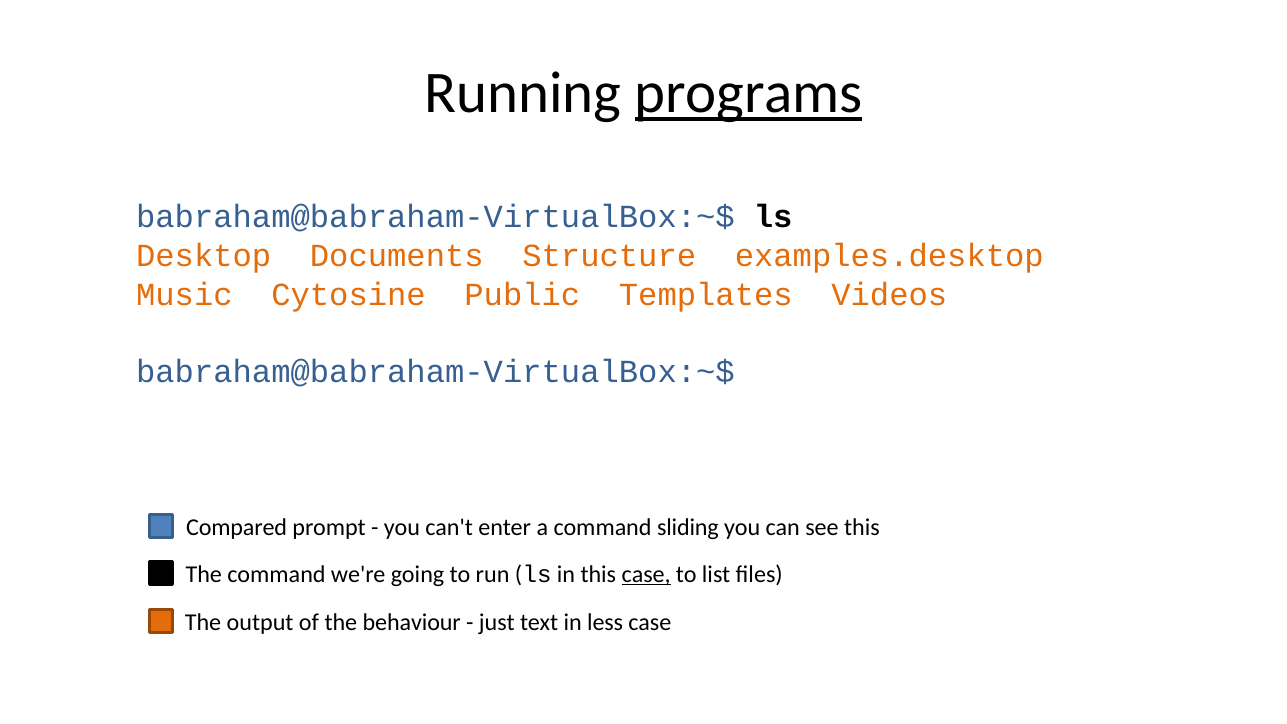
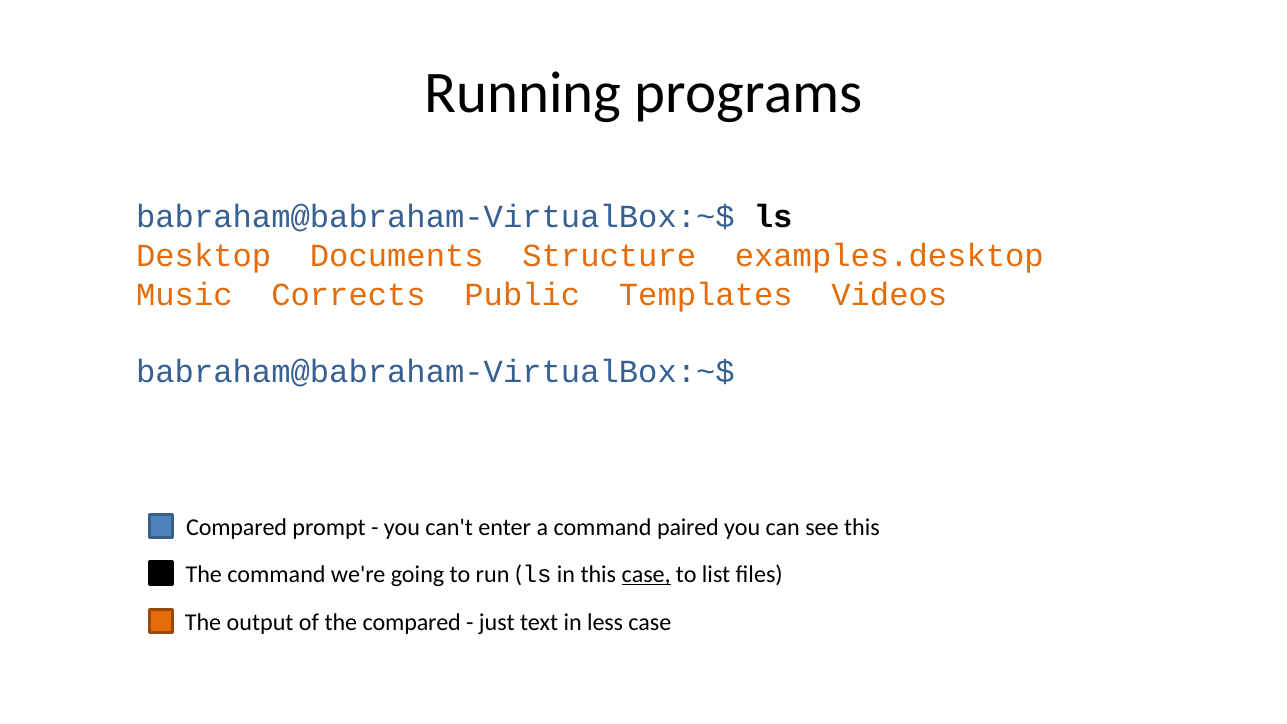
programs underline: present -> none
Cytosine: Cytosine -> Corrects
sliding: sliding -> paired
the behaviour: behaviour -> compared
